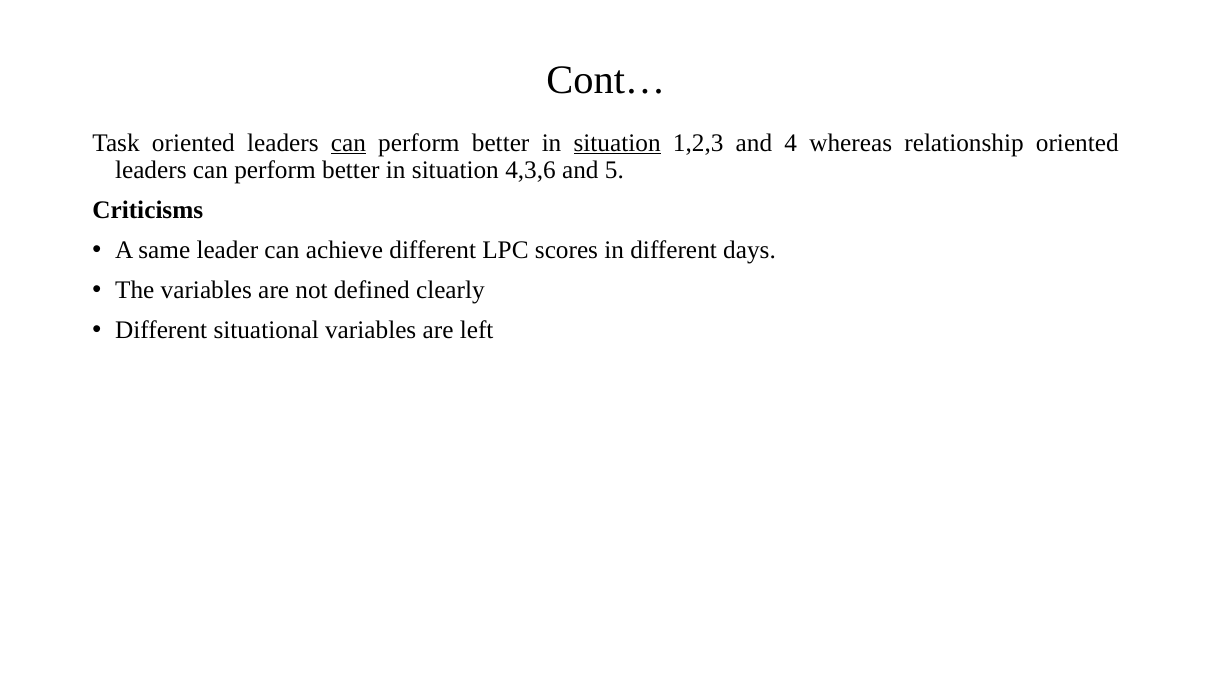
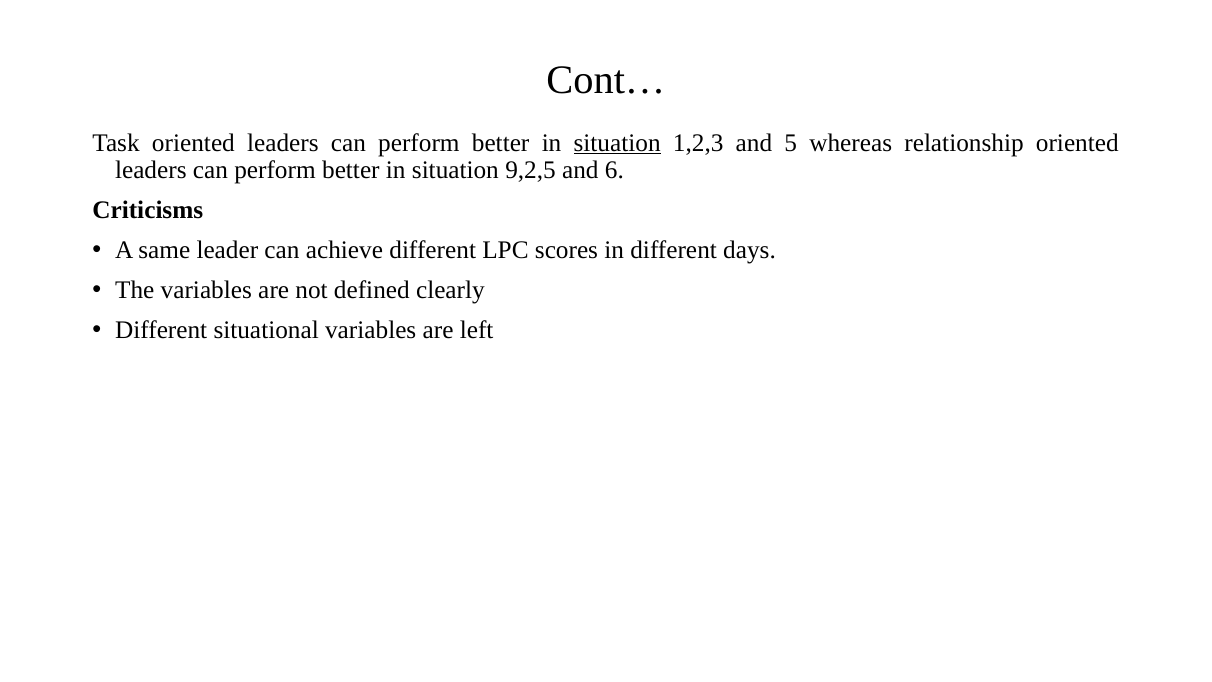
can at (348, 143) underline: present -> none
4: 4 -> 5
4,3,6: 4,3,6 -> 9,2,5
5: 5 -> 6
